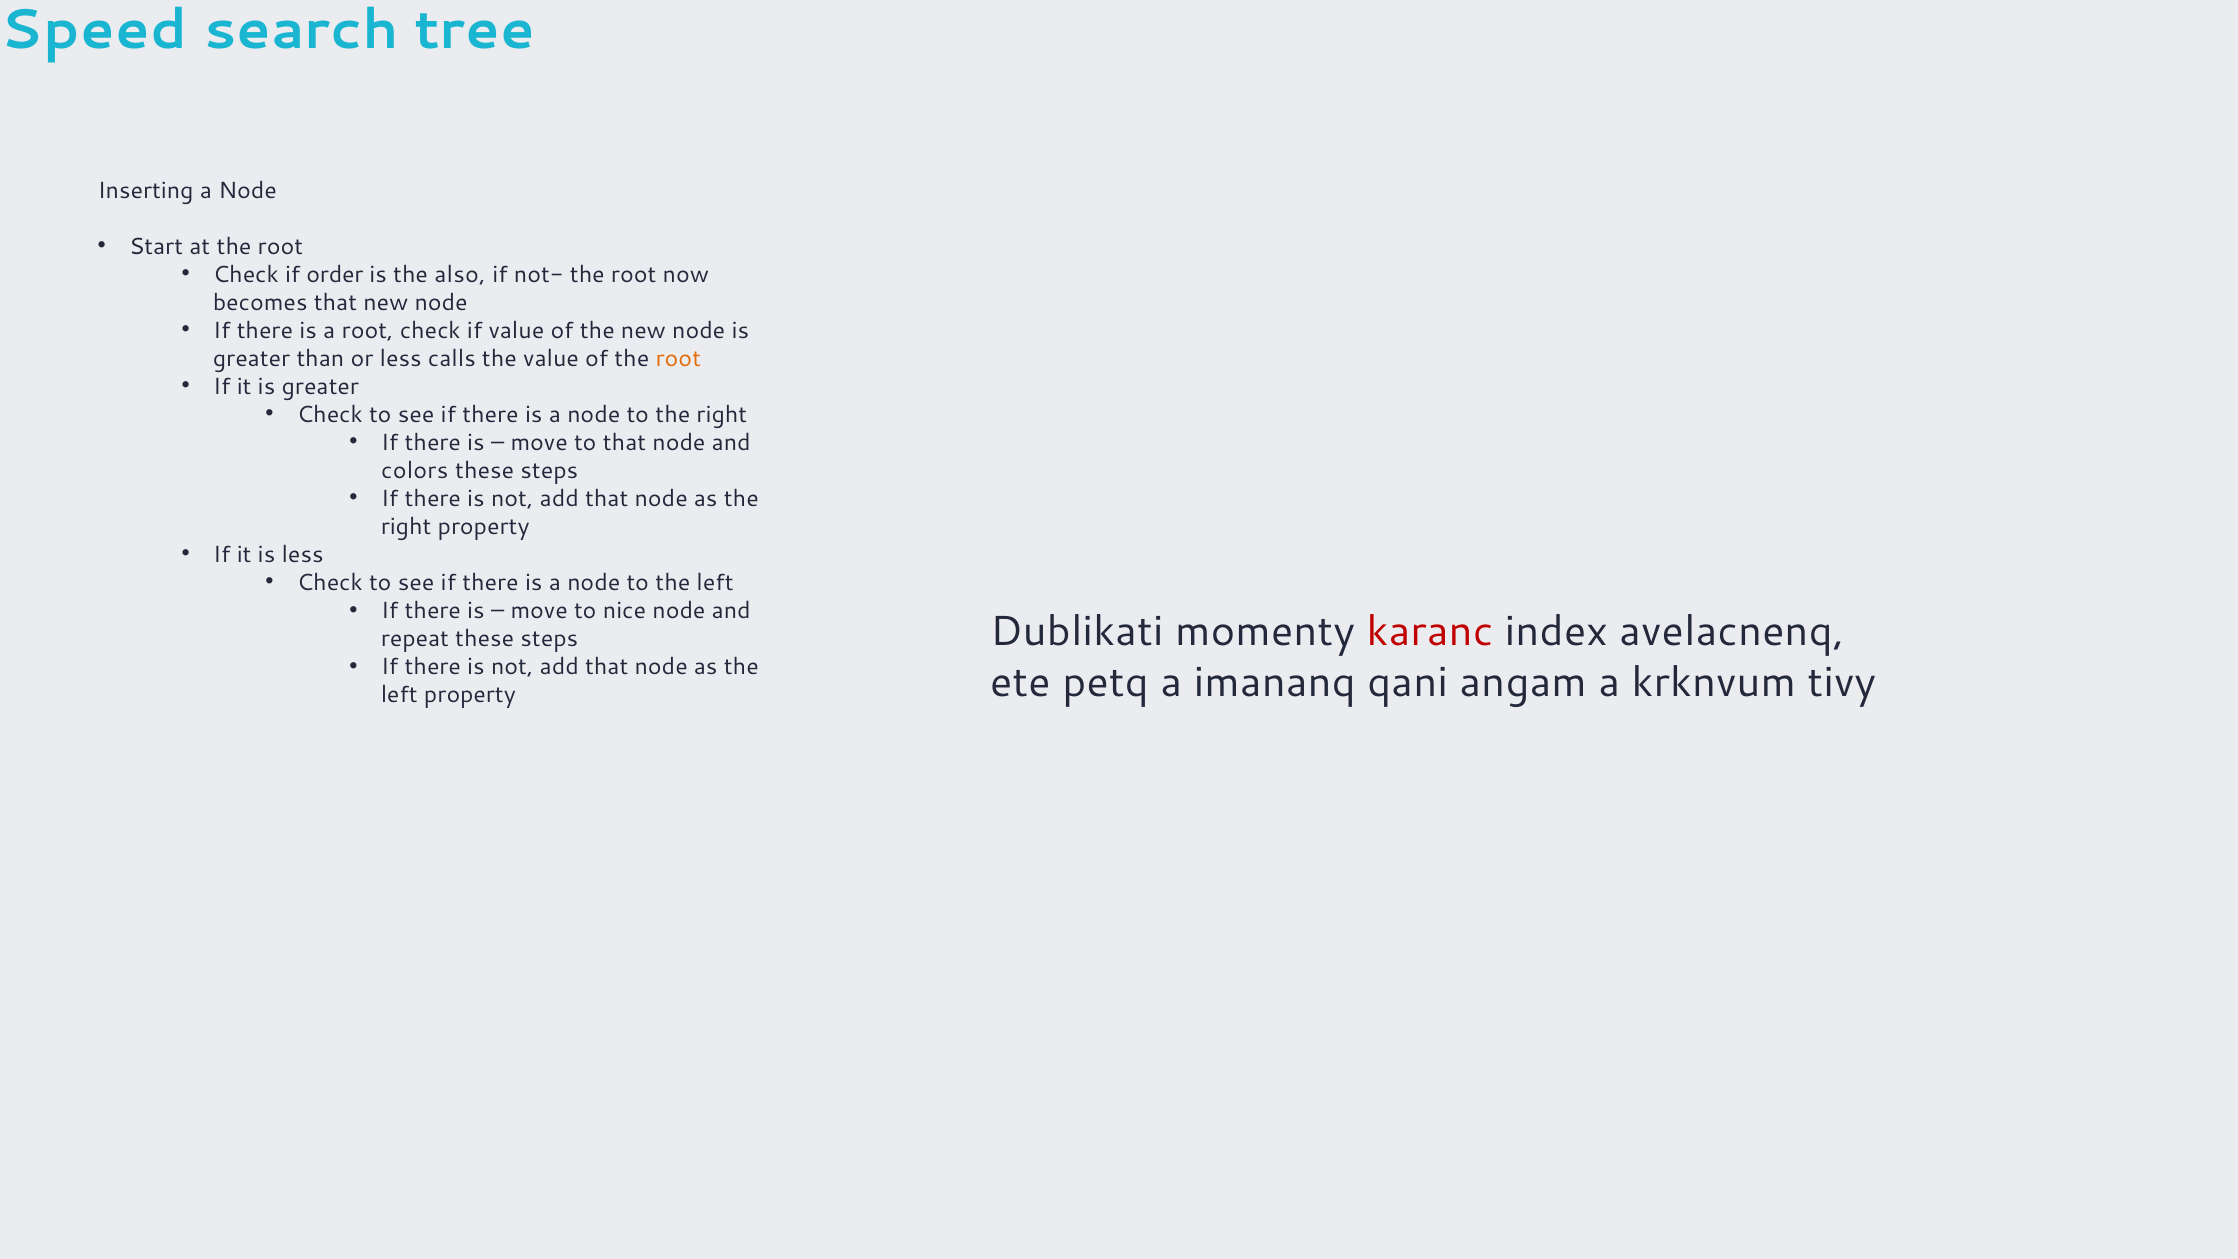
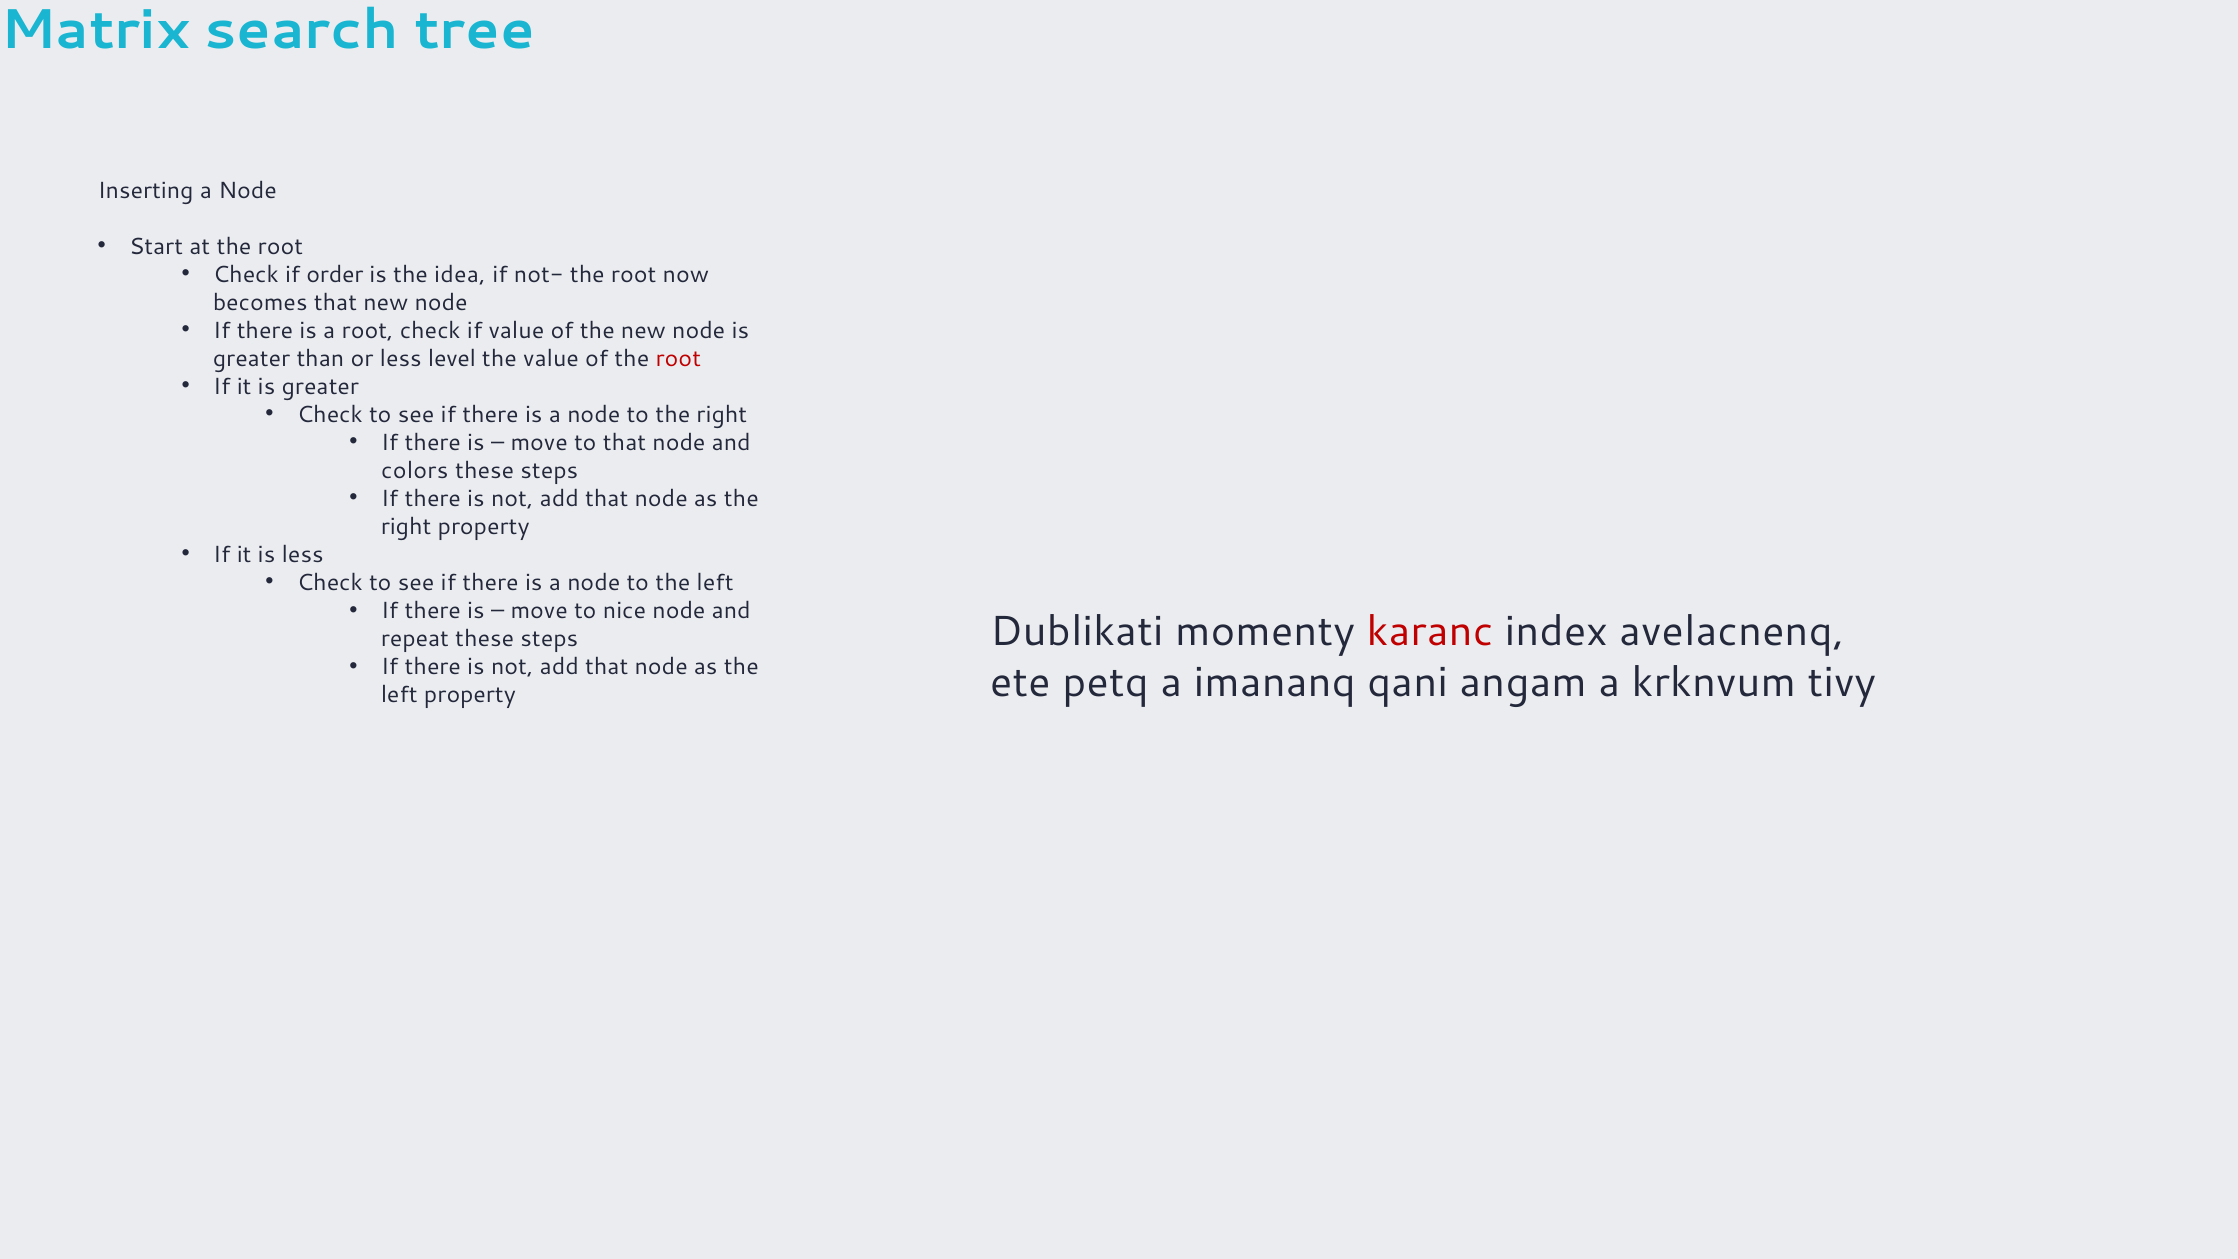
Speed: Speed -> Matrix
also: also -> idea
calls: calls -> level
root at (678, 358) colour: orange -> red
